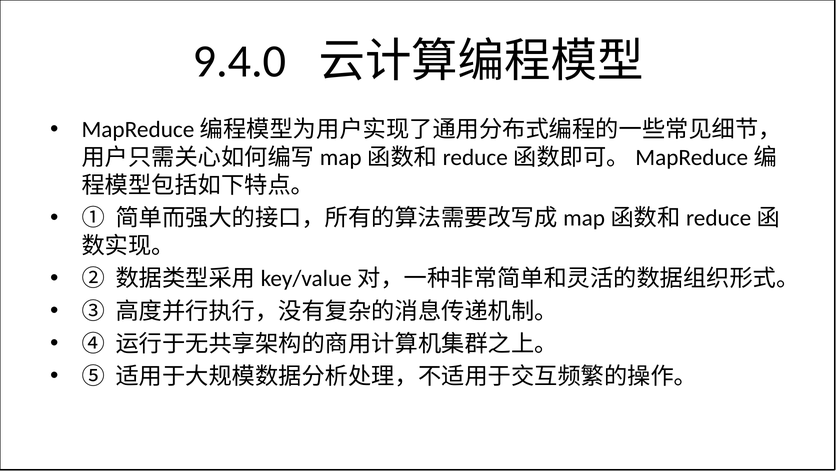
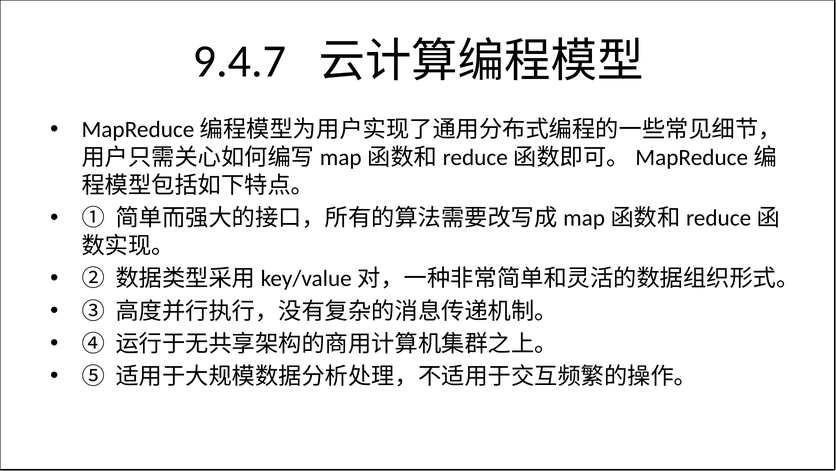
9.4.0: 9.4.0 -> 9.4.7
